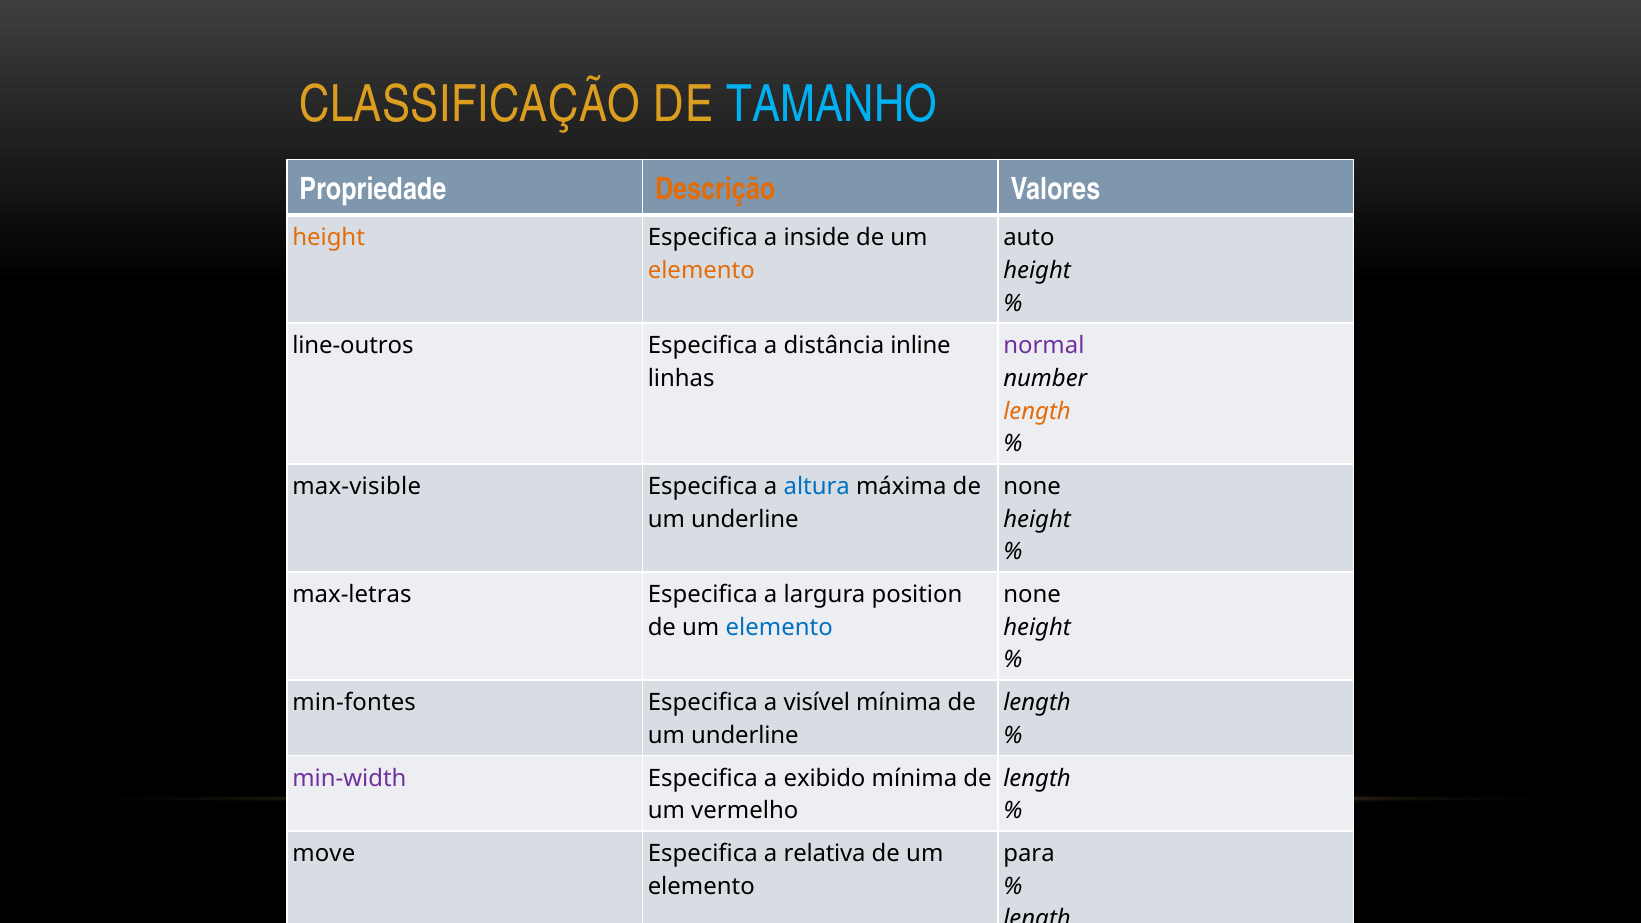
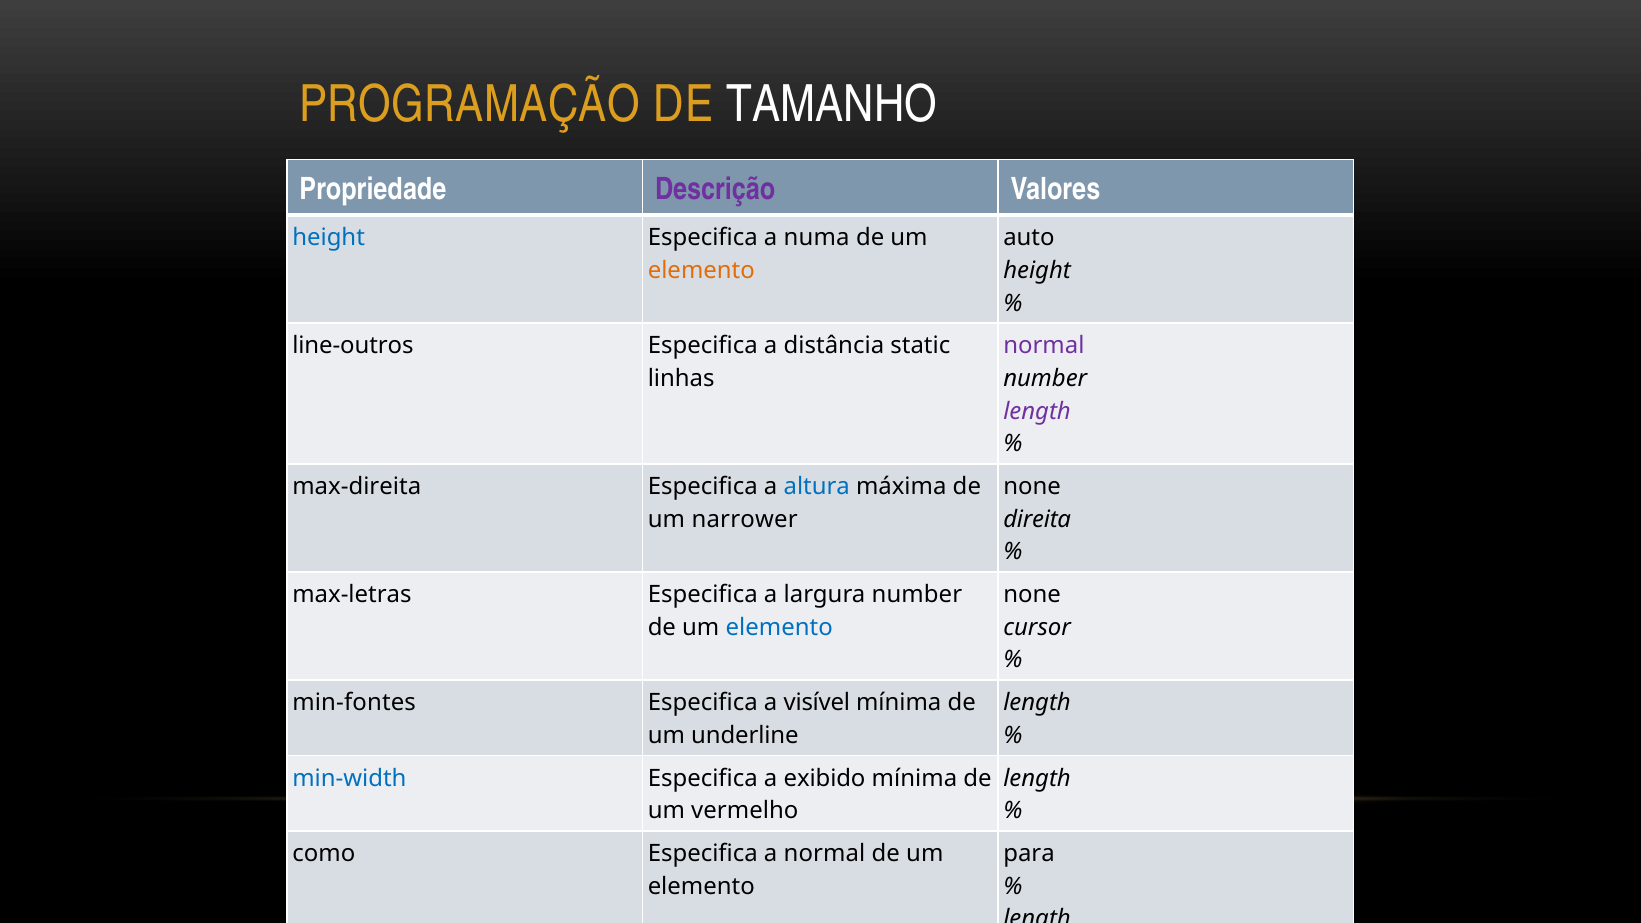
CLASSIFICAÇÃO: CLASSIFICAÇÃO -> PROGRAMAÇÃO
TAMANHO colour: light blue -> white
Descrição colour: orange -> purple
height at (329, 238) colour: orange -> blue
inside: inside -> numa
inline: inline -> static
length at (1037, 411) colour: orange -> purple
max-visible: max-visible -> max-direita
underline at (745, 519): underline -> narrower
height at (1037, 519): height -> direita
largura position: position -> number
height at (1037, 627): height -> cursor
min-width colour: purple -> blue
move: move -> como
a relativa: relativa -> normal
